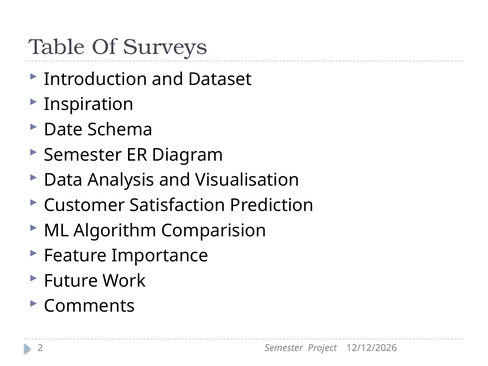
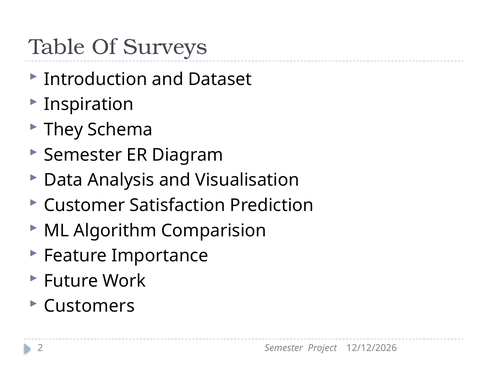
Date: Date -> They
Comments: Comments -> Customers
